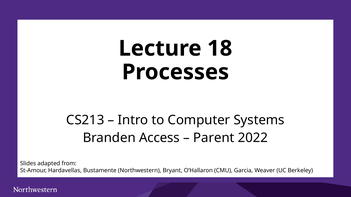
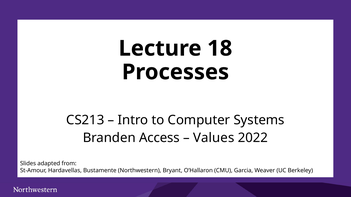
Parent: Parent -> Values
